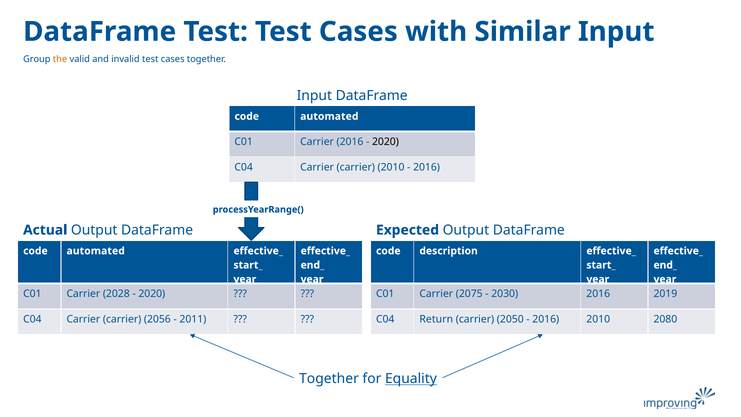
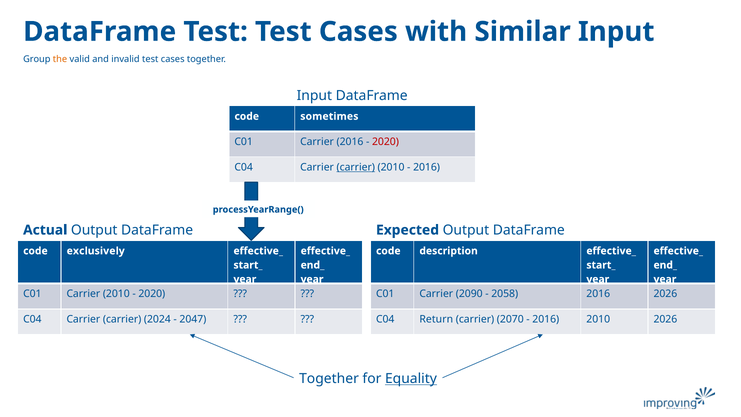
automated at (329, 116): automated -> sometimes
2020 at (385, 142) colour: black -> red
carrier at (356, 167) underline: none -> present
automated at (96, 251): automated -> exclusively
C01 Carrier 2028: 2028 -> 2010
2075: 2075 -> 2090
2030: 2030 -> 2058
2016 2019: 2019 -> 2026
2056: 2056 -> 2024
2011: 2011 -> 2047
2050: 2050 -> 2070
2010 2080: 2080 -> 2026
